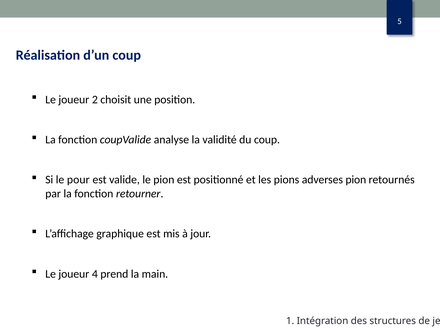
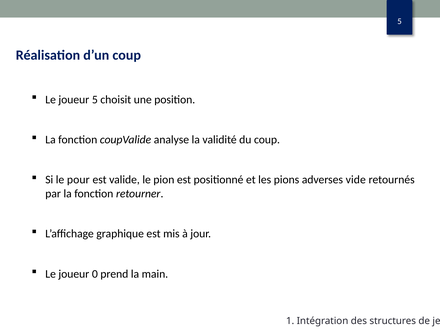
joueur 2: 2 -> 5
adverses pion: pion -> vide
4: 4 -> 0
